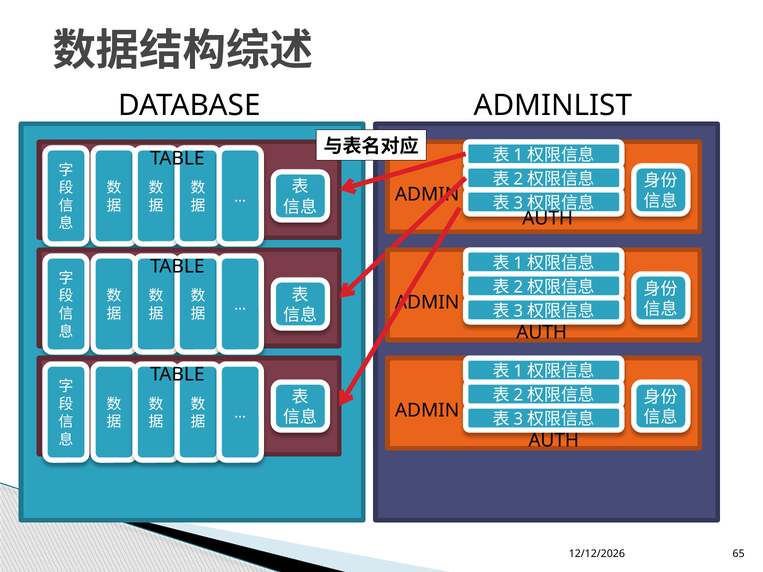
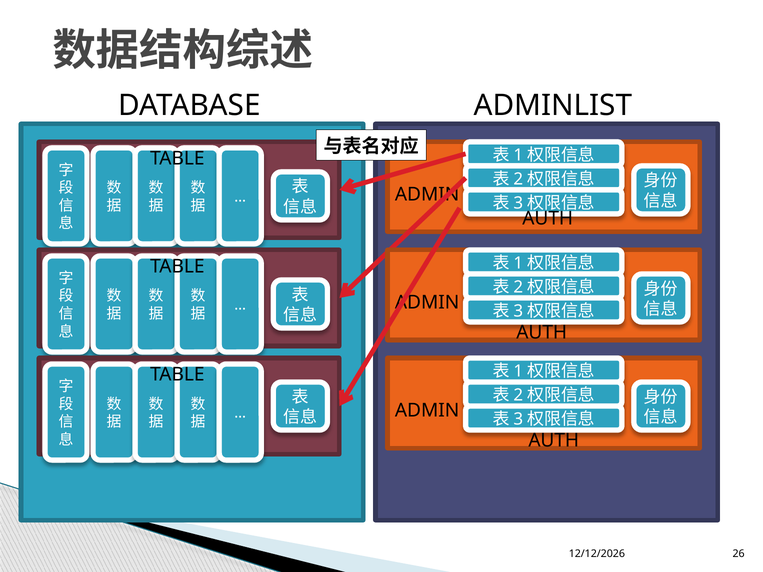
65: 65 -> 26
